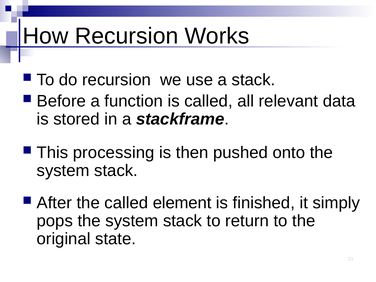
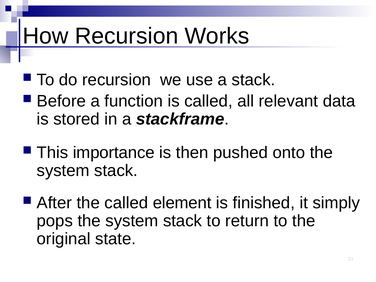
processing: processing -> importance
